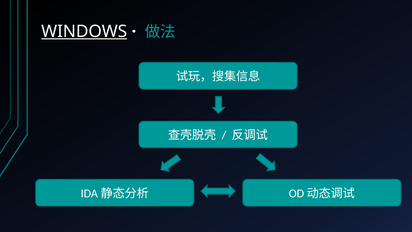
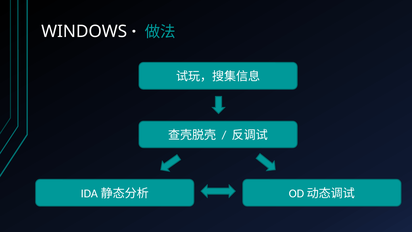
WINDOWS underline: present -> none
